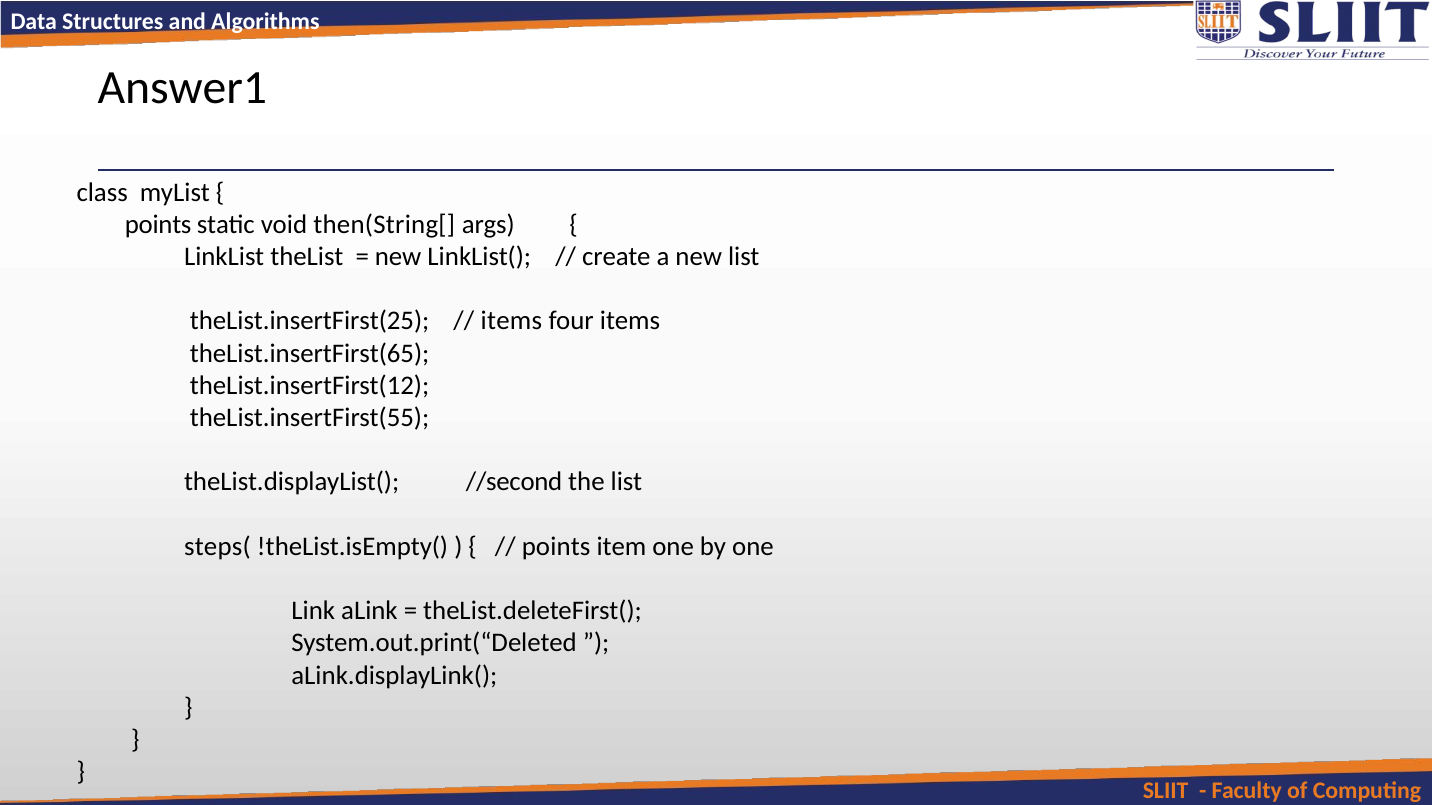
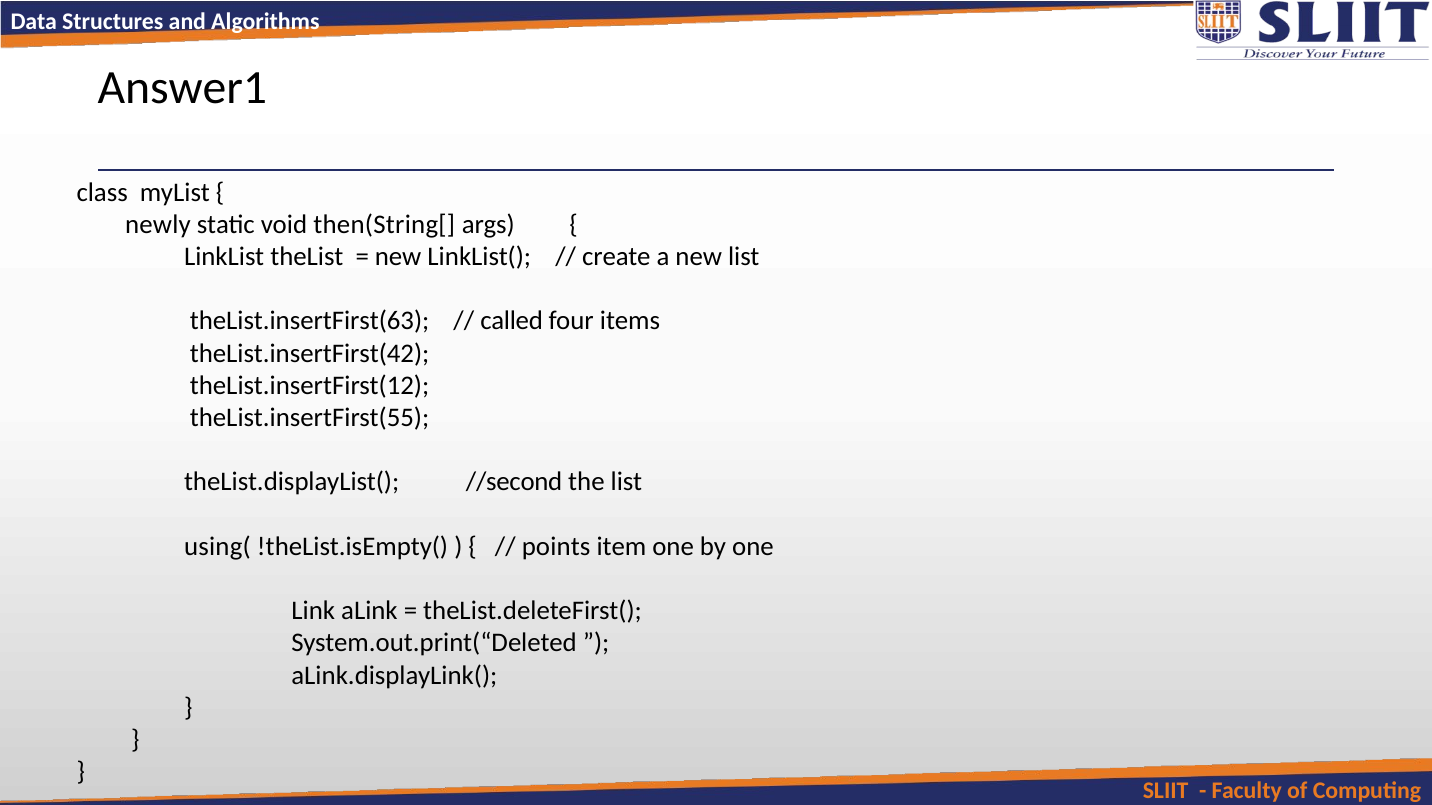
points at (158, 224): points -> newly
theList.insertFirst(25: theList.insertFirst(25 -> theList.insertFirst(63
items at (511, 321): items -> called
theList.insertFirst(65: theList.insertFirst(65 -> theList.insertFirst(42
steps(: steps( -> using(
